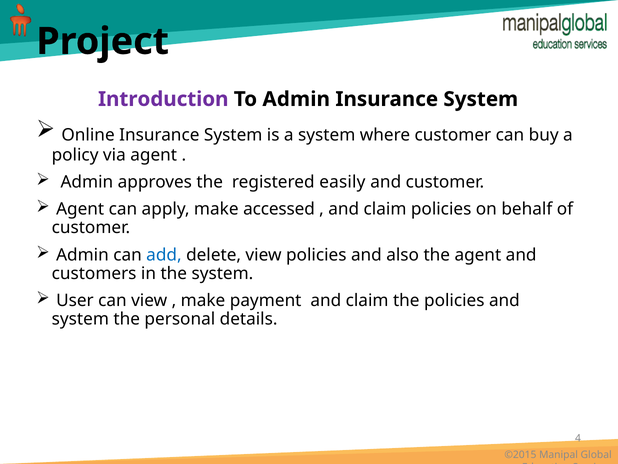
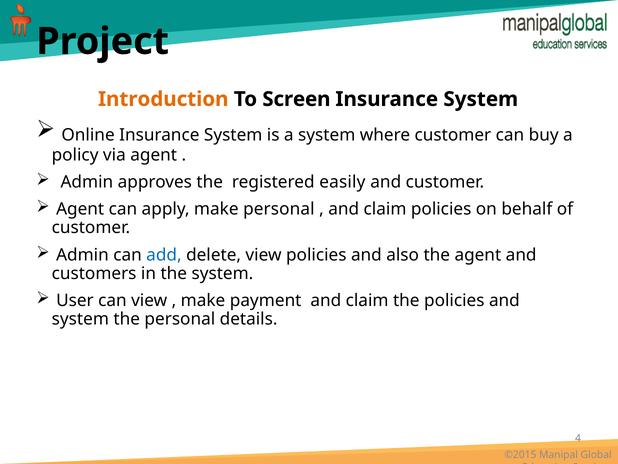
Introduction colour: purple -> orange
To Admin: Admin -> Screen
make accessed: accessed -> personal
